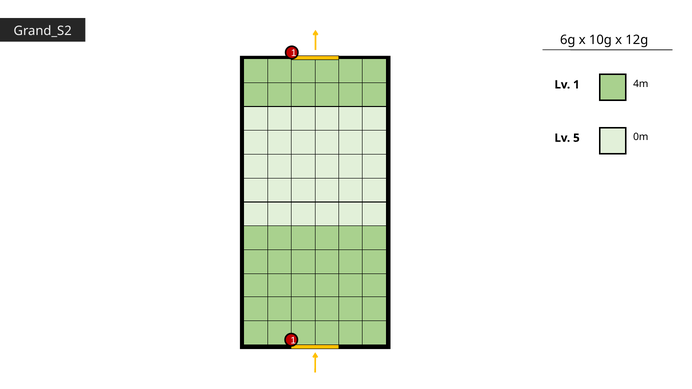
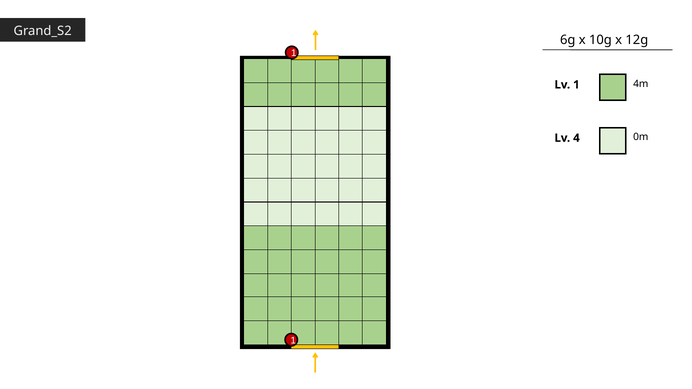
5: 5 -> 4
